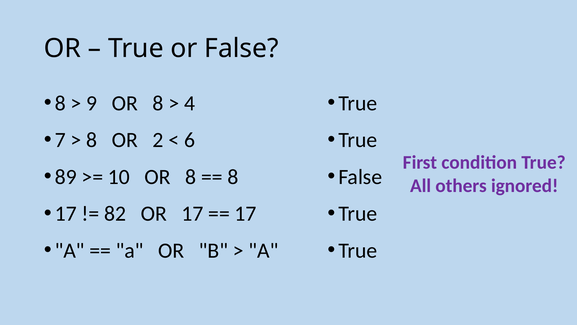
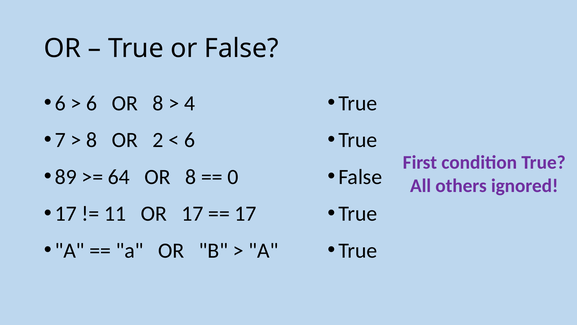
8 at (60, 103): 8 -> 6
9 at (92, 103): 9 -> 6
10: 10 -> 64
8 at (233, 177): 8 -> 0
82: 82 -> 11
